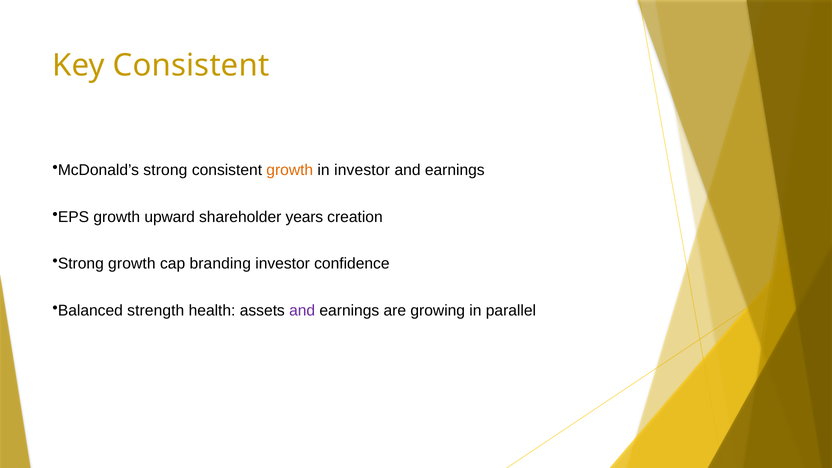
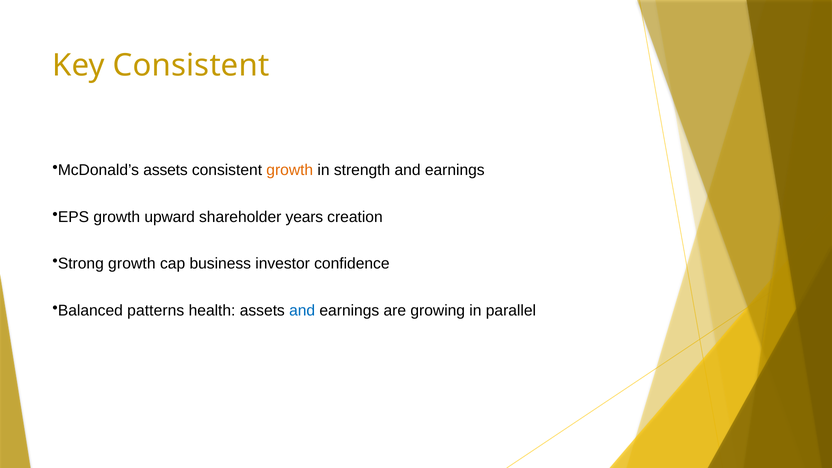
McDonald’s strong: strong -> assets
in investor: investor -> strength
branding: branding -> business
strength: strength -> patterns
and at (302, 311) colour: purple -> blue
